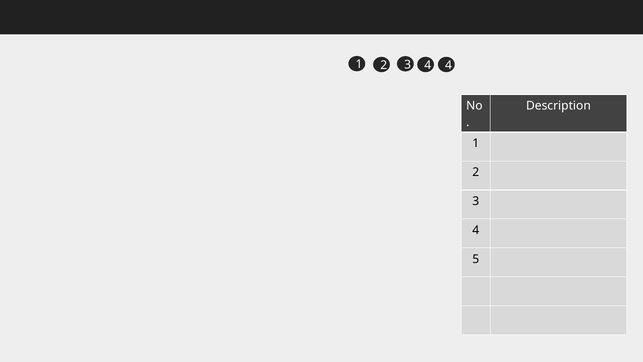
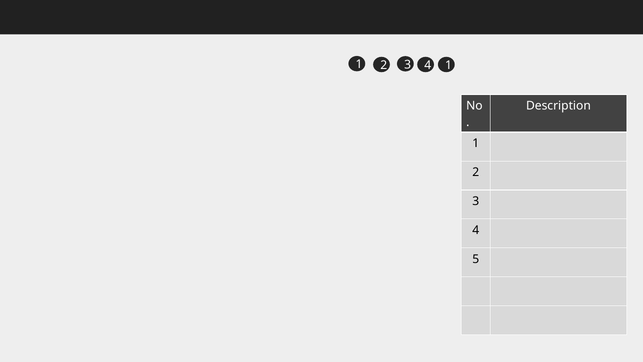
4 4: 4 -> 1
